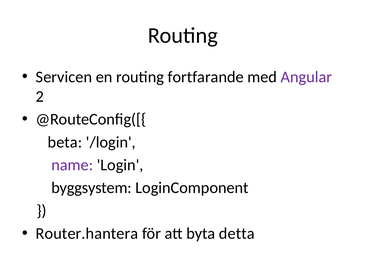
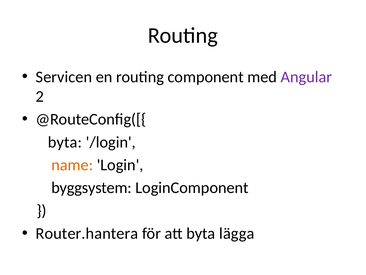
fortfarande: fortfarande -> component
beta at (65, 142): beta -> byta
name colour: purple -> orange
detta: detta -> lägga
